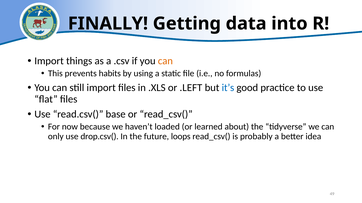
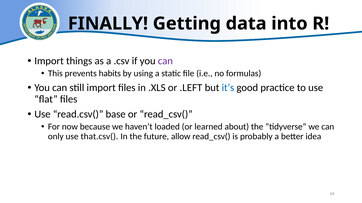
can at (165, 61) colour: orange -> purple
drop.csv(: drop.csv( -> that.csv(
loops: loops -> allow
